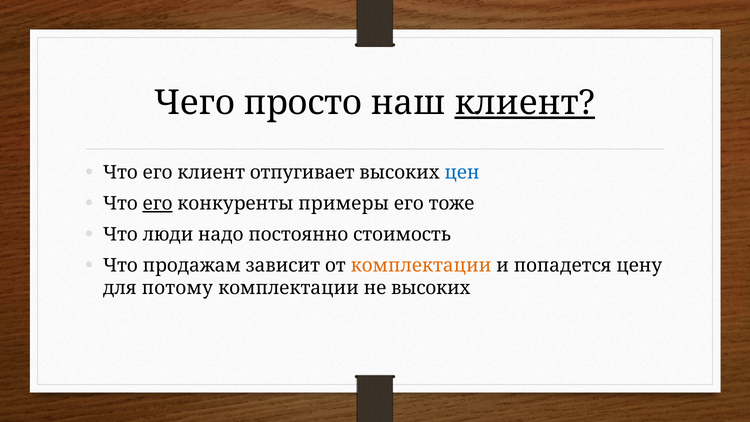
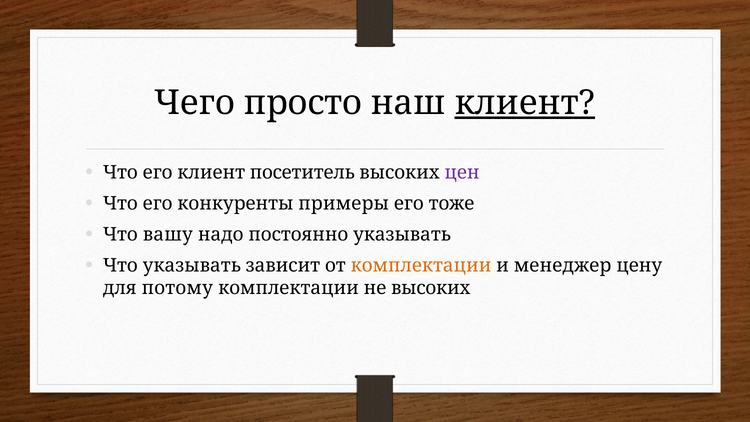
отпугивает: отпугивает -> посетитель
цен colour: blue -> purple
его at (158, 204) underline: present -> none
люди: люди -> вашу
постоянно стоимость: стоимость -> указывать
Что продажам: продажам -> указывать
попадется: попадется -> менеджер
